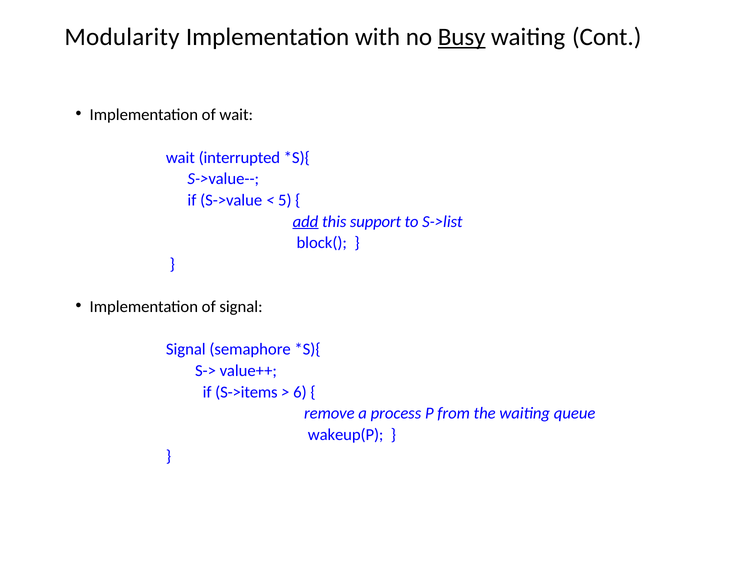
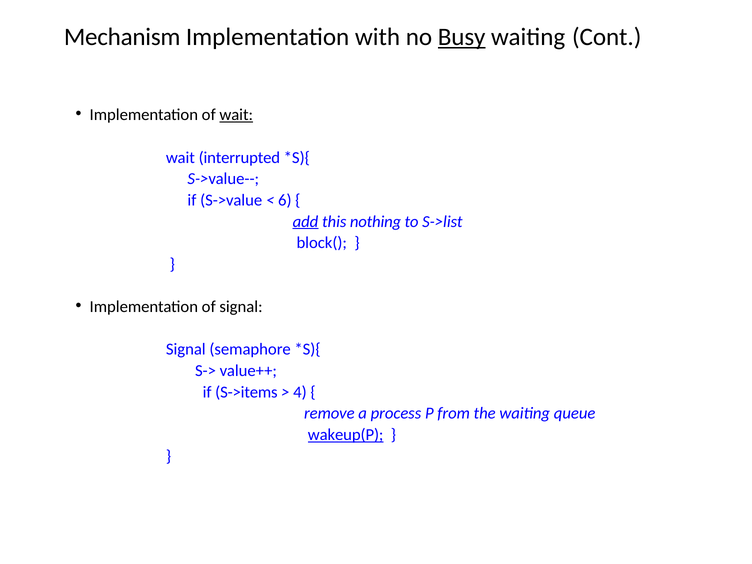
Modularity: Modularity -> Mechanism
wait at (236, 115) underline: none -> present
5: 5 -> 6
support: support -> nothing
6: 6 -> 4
wakeup(P underline: none -> present
